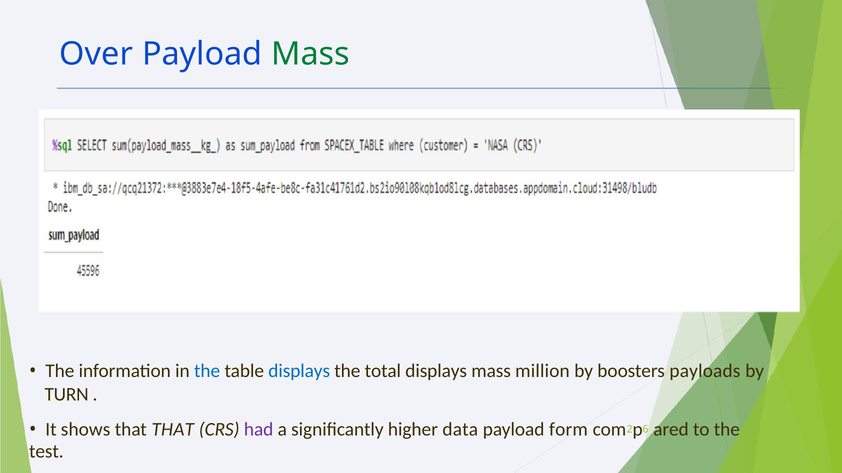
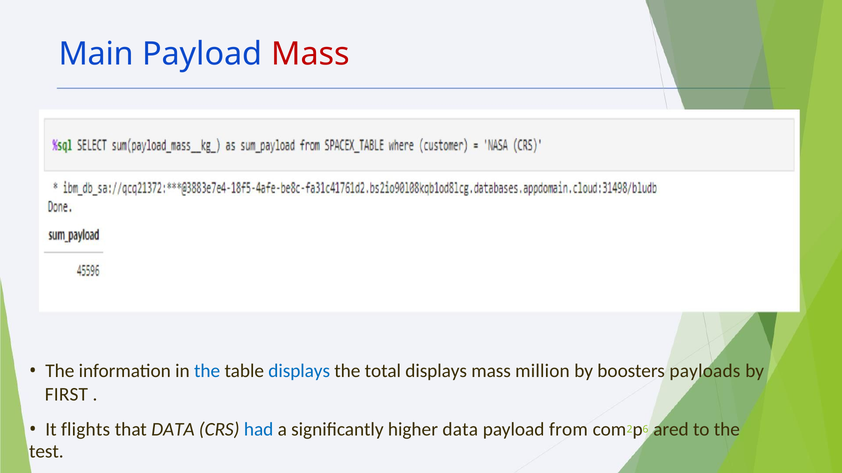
Over: Over -> Main
Mass at (311, 54) colour: green -> red
TURN: TURN -> FIRST
shows: shows -> flights
that THAT: THAT -> DATA
had colour: purple -> blue
form: form -> from
